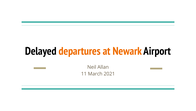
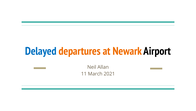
Delayed colour: black -> blue
